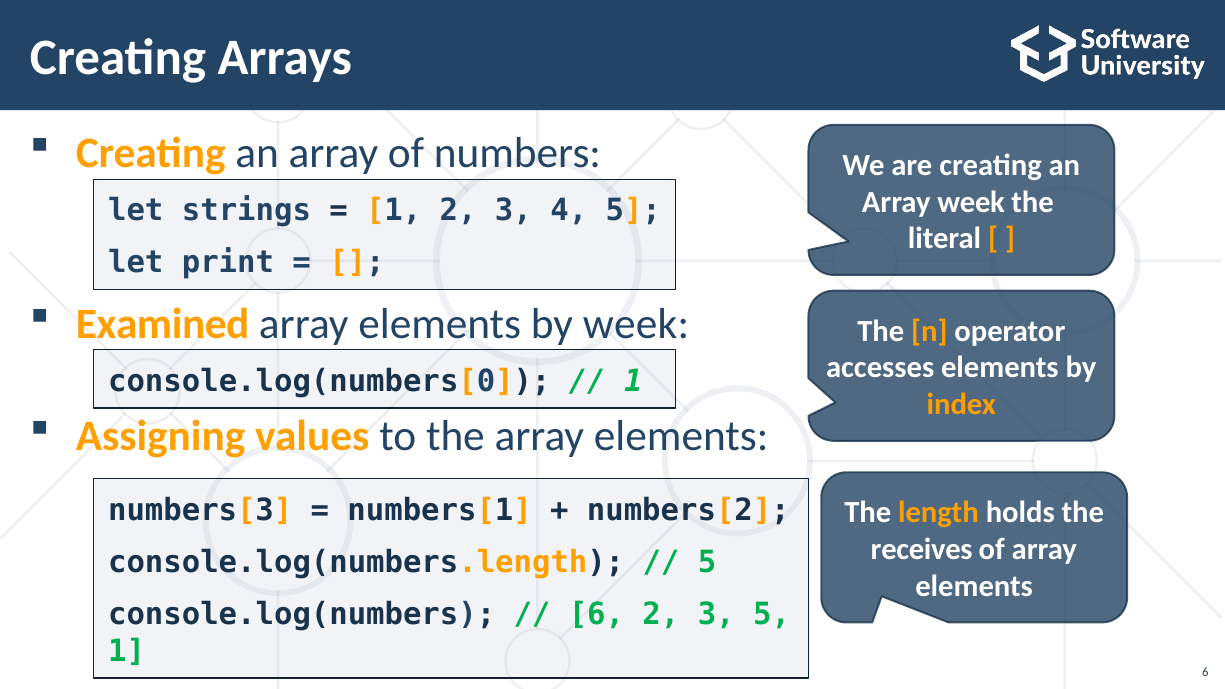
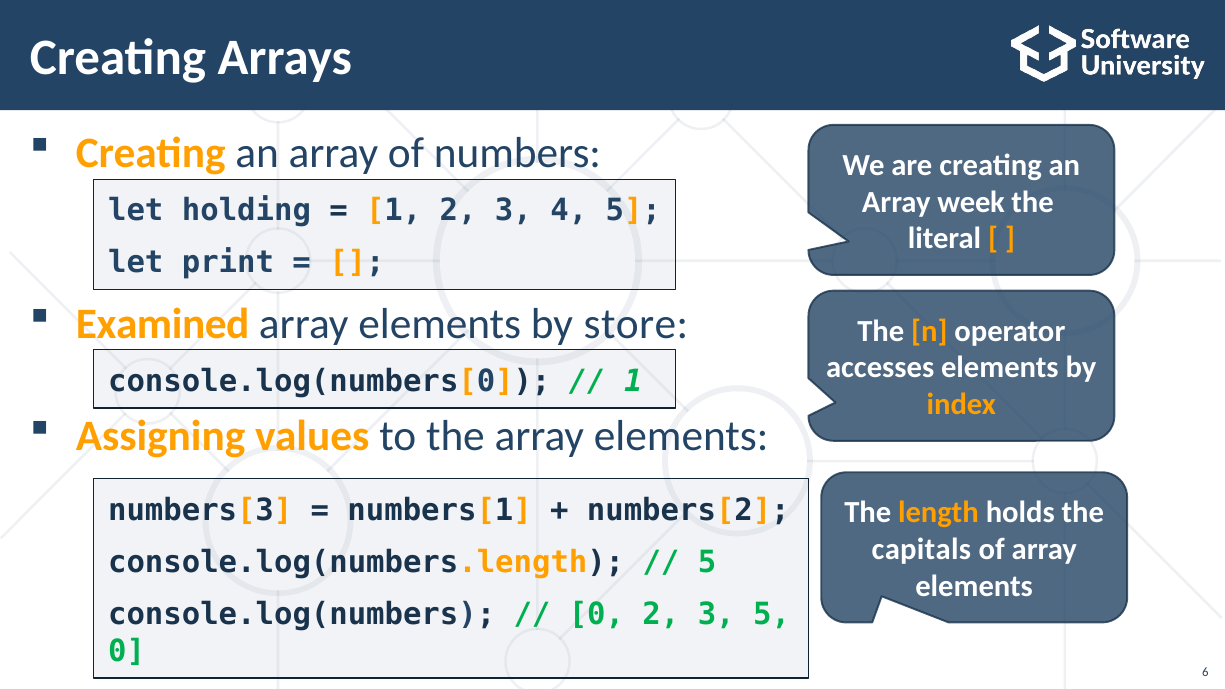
strings: strings -> holding
by week: week -> store
receives: receives -> capitals
6 at (596, 614): 6 -> 0
1 at (127, 651): 1 -> 0
